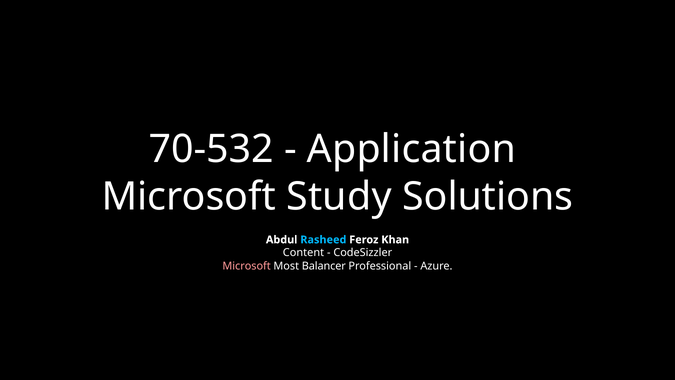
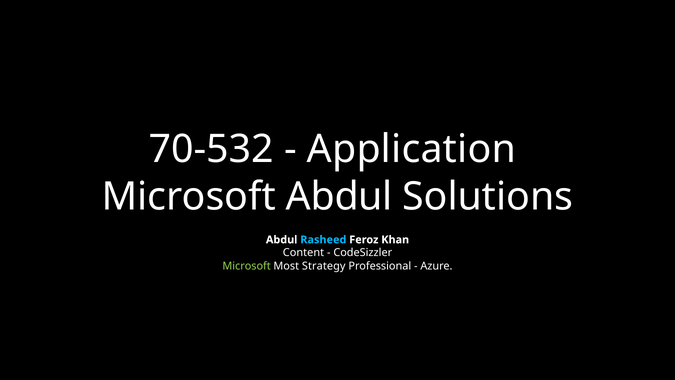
Microsoft Study: Study -> Abdul
Microsoft at (247, 266) colour: pink -> light green
Balancer: Balancer -> Strategy
